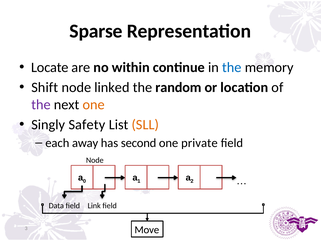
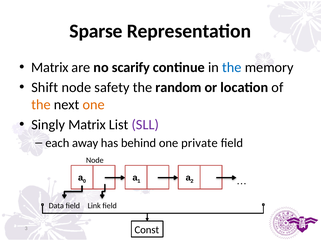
Locate at (50, 67): Locate -> Matrix
within: within -> scarify
linked: linked -> safety
the at (41, 104) colour: purple -> orange
Singly Safety: Safety -> Matrix
SLL colour: orange -> purple
second: second -> behind
Move: Move -> Const
